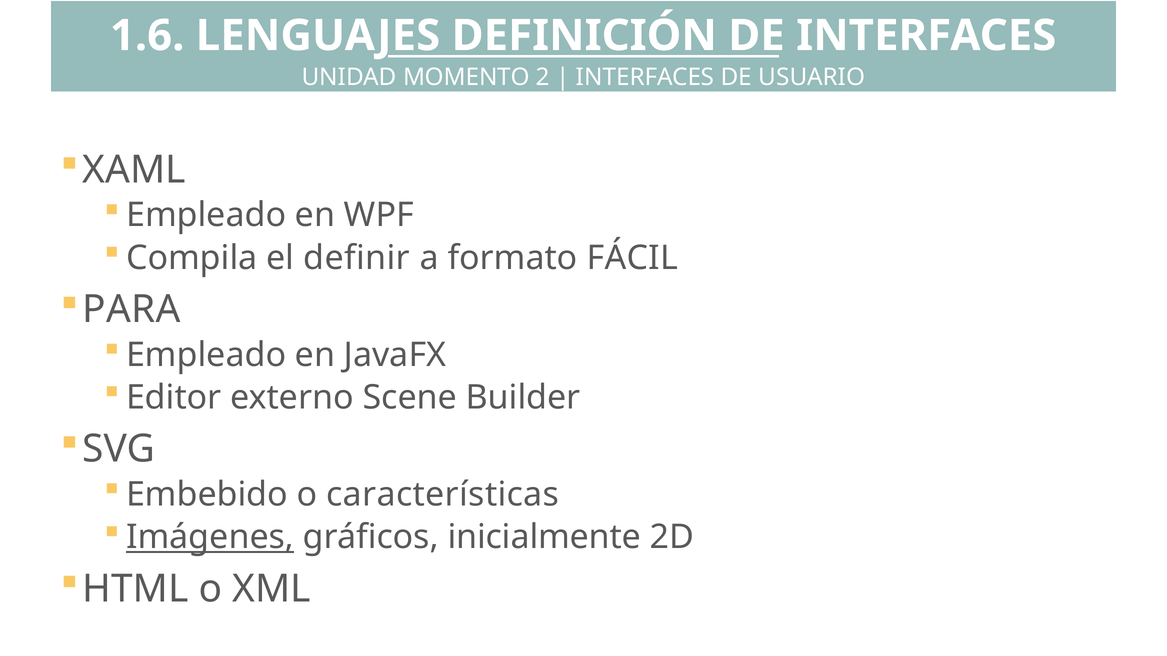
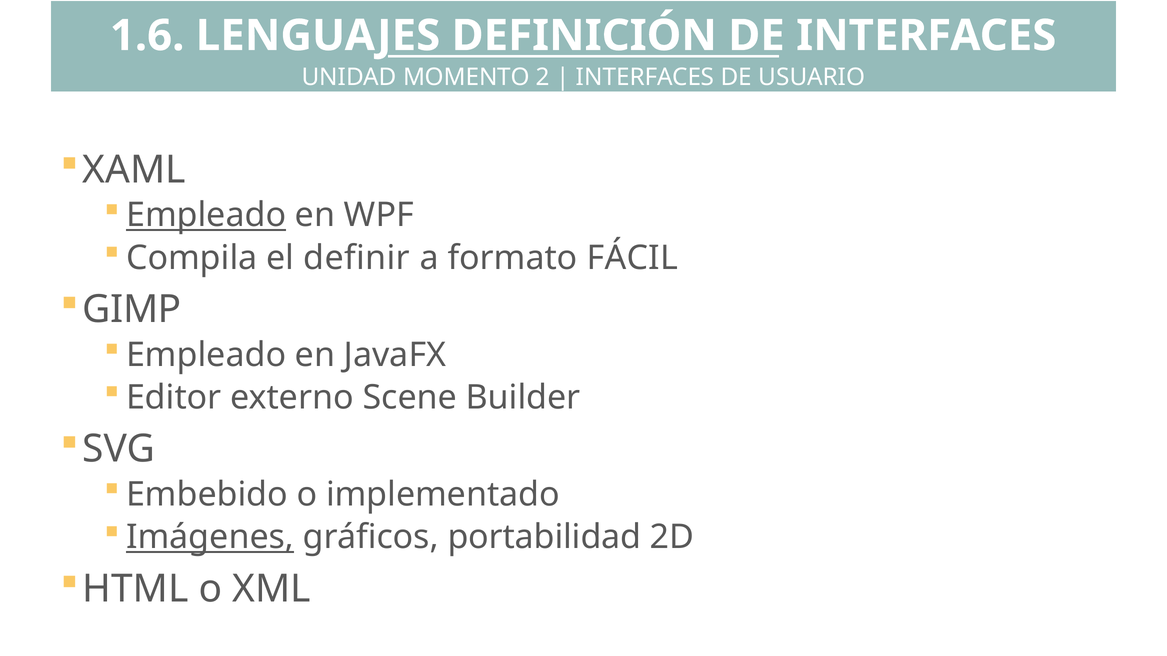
Empleado at (206, 215) underline: none -> present
PARA: PARA -> GIMP
características: características -> implementado
inicialmente: inicialmente -> portabilidad
